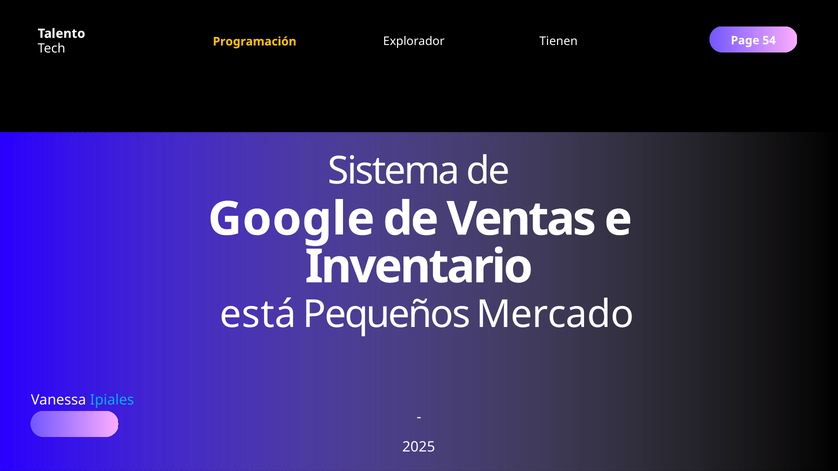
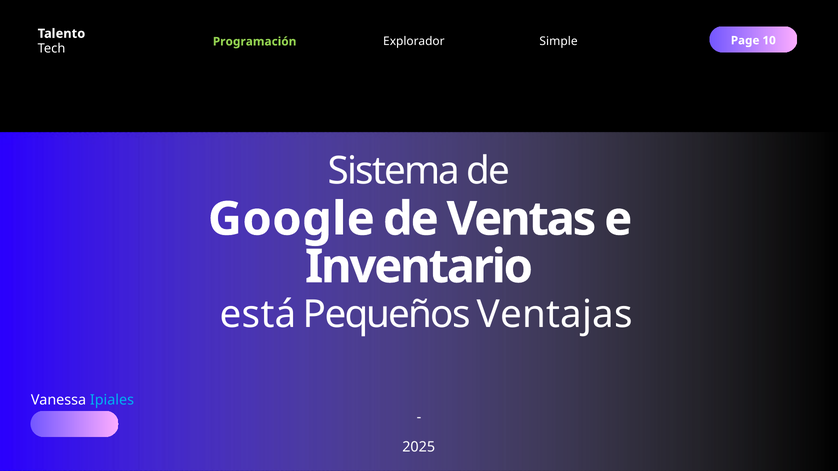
Programación colour: yellow -> light green
Tienen: Tienen -> Simple
54: 54 -> 10
Mercado: Mercado -> Ventajas
